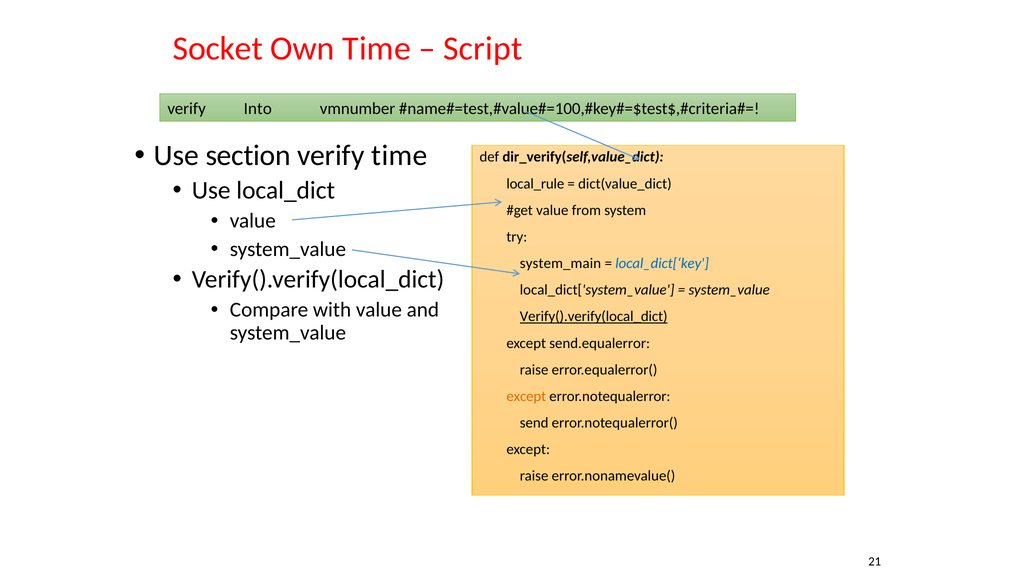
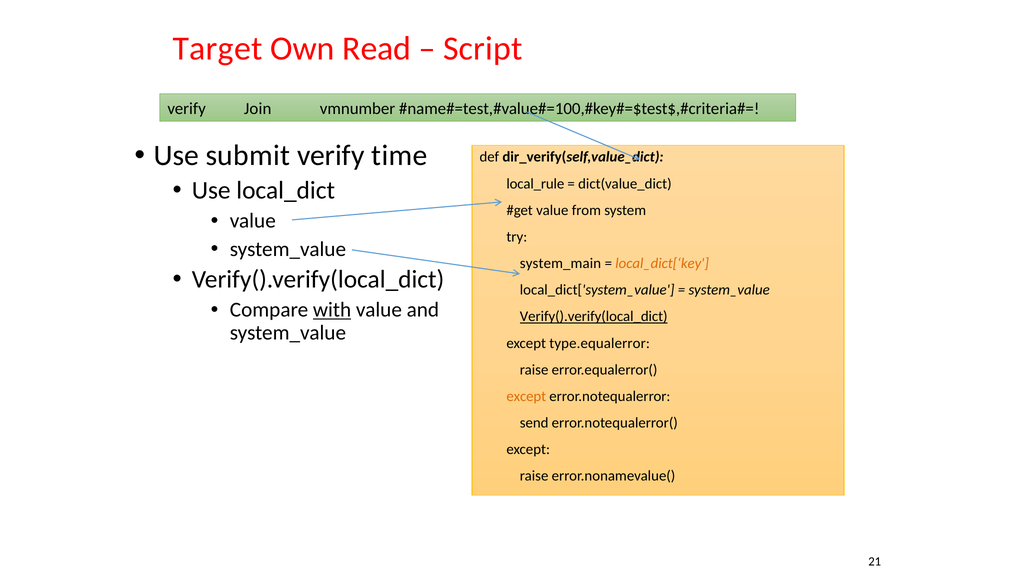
Socket: Socket -> Target
Own Time: Time -> Read
Into: Into -> Join
section: section -> submit
local_dict[‘key colour: blue -> orange
with underline: none -> present
send.equalerror: send.equalerror -> type.equalerror
